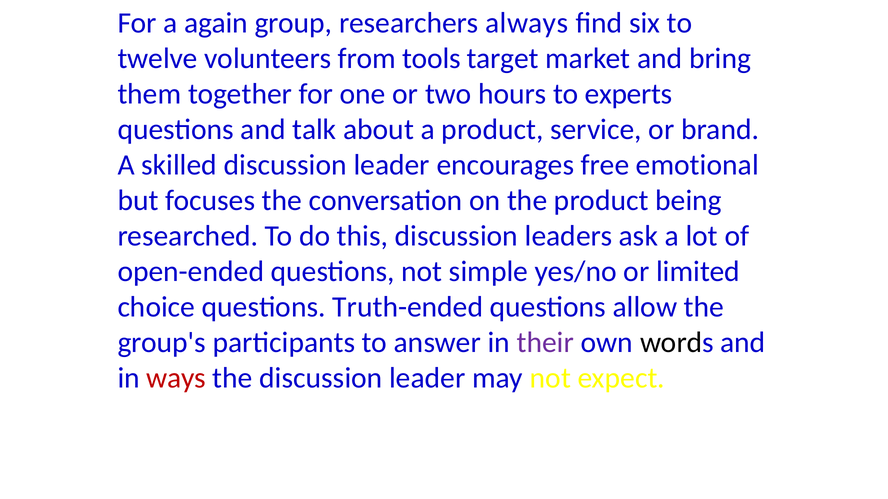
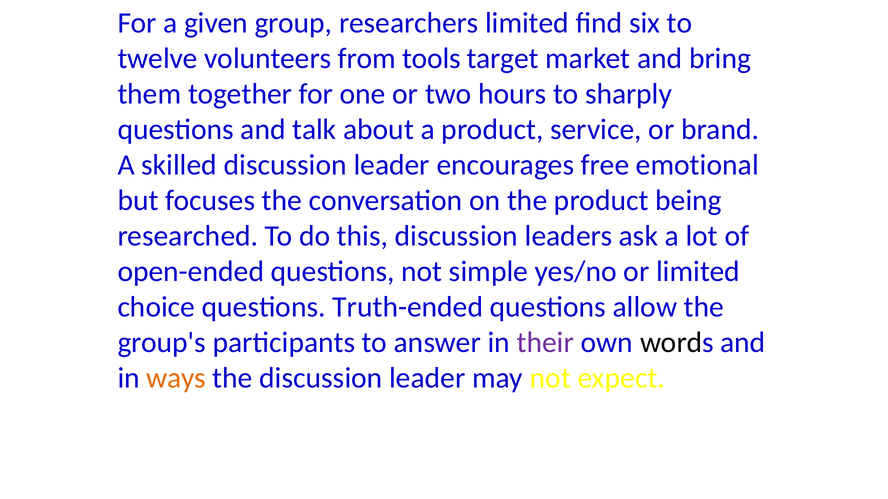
again: again -> given
researchers always: always -> limited
experts: experts -> sharply
ways colour: red -> orange
